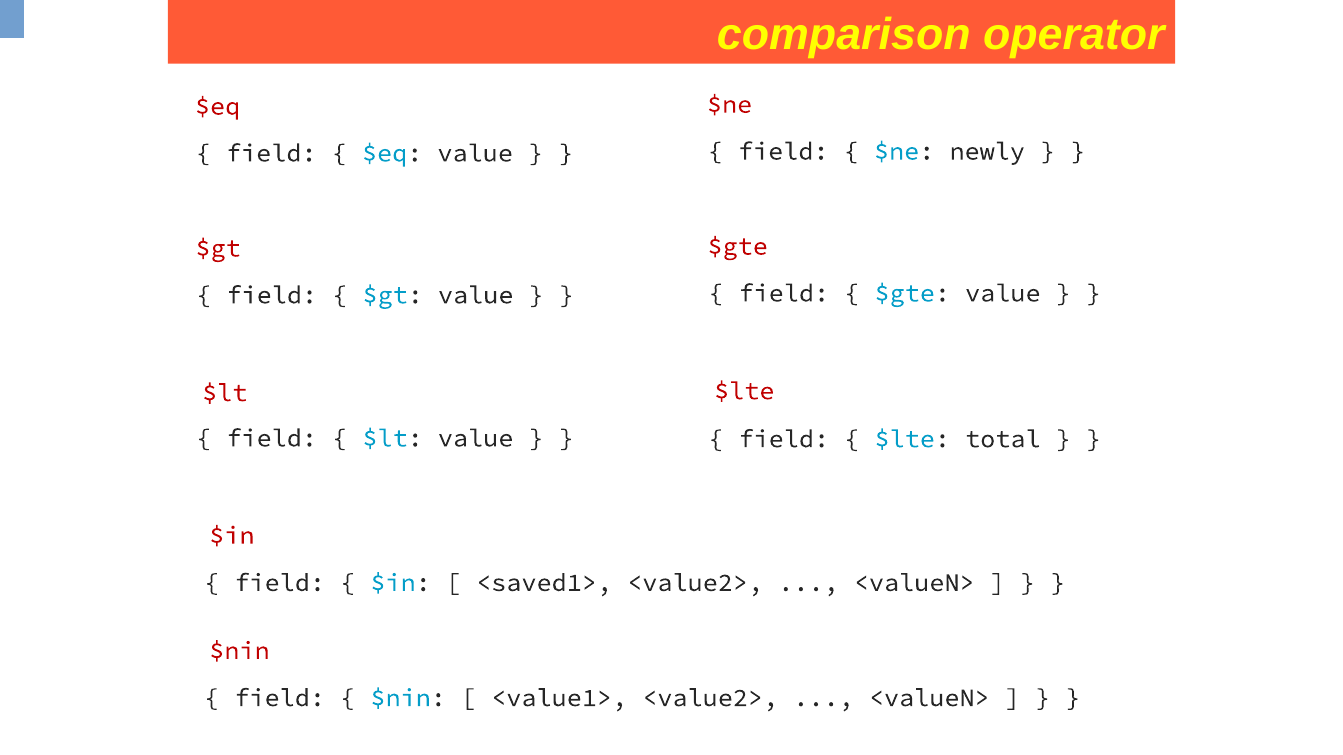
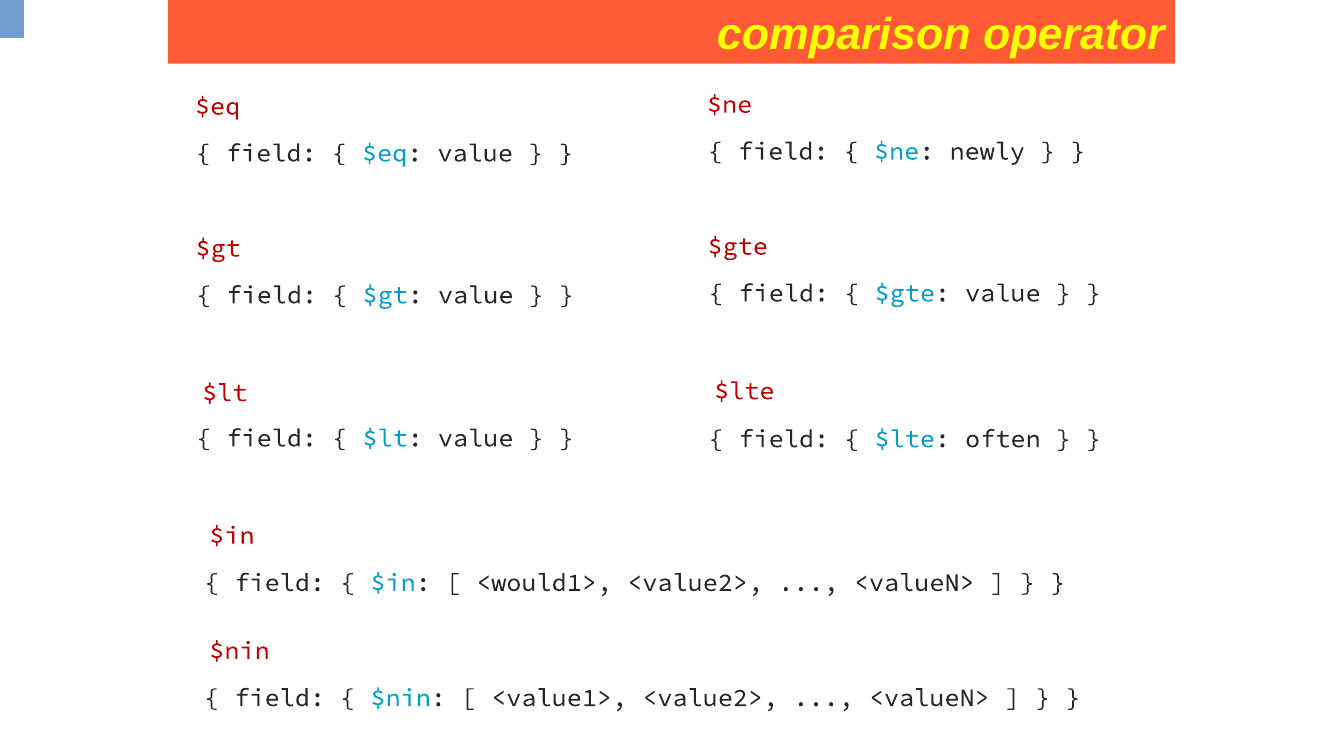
total: total -> often
<saved1>: <saved1> -> <would1>
